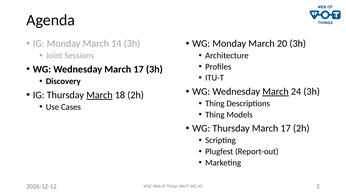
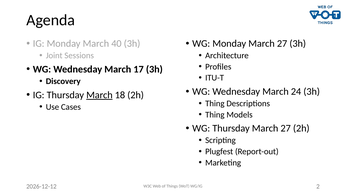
14: 14 -> 40
Monday March 20: 20 -> 27
March at (276, 91) underline: present -> none
Thursday March 17: 17 -> 27
